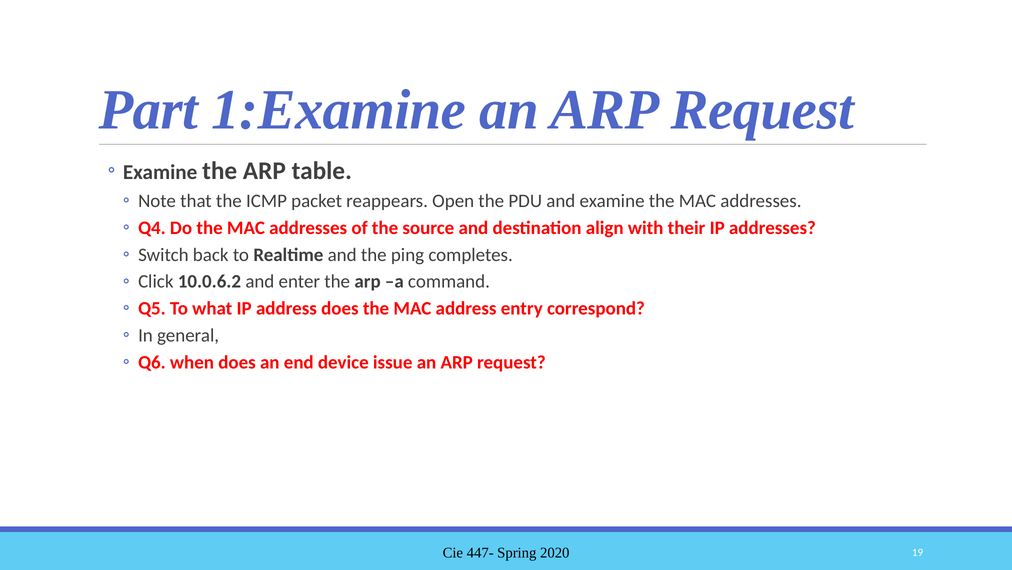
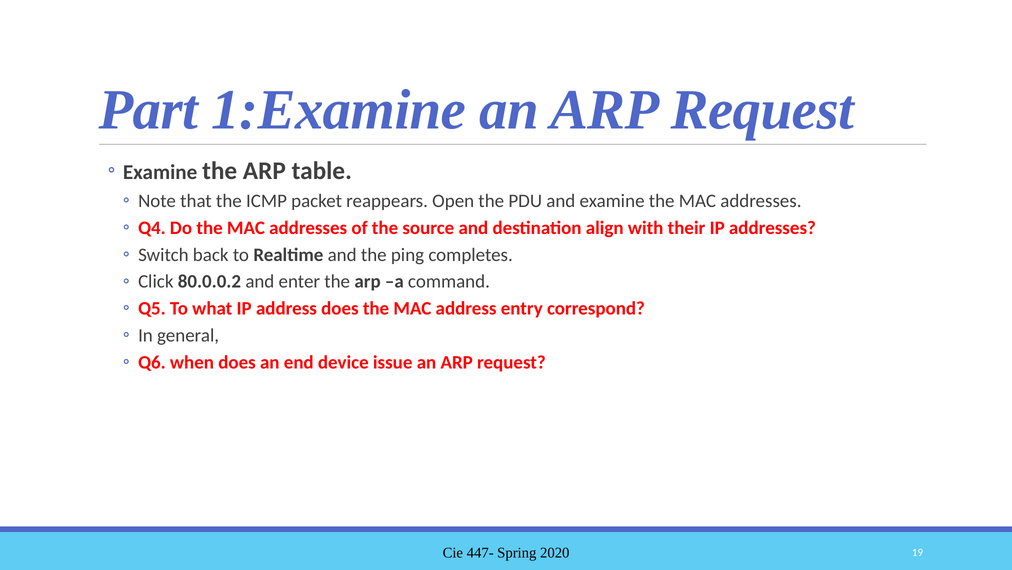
10.0.6.2: 10.0.6.2 -> 80.0.0.2
